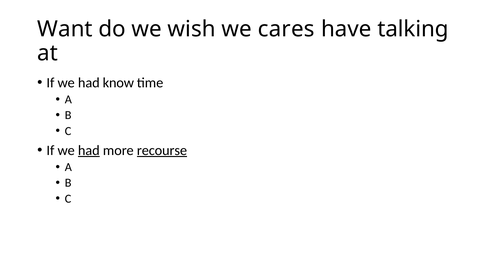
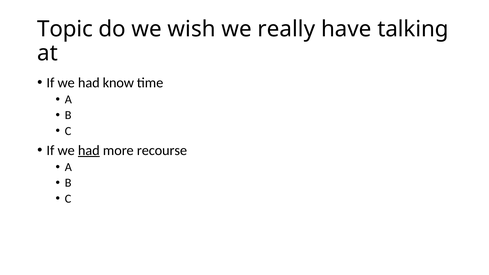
Want: Want -> Topic
cares: cares -> really
recourse underline: present -> none
